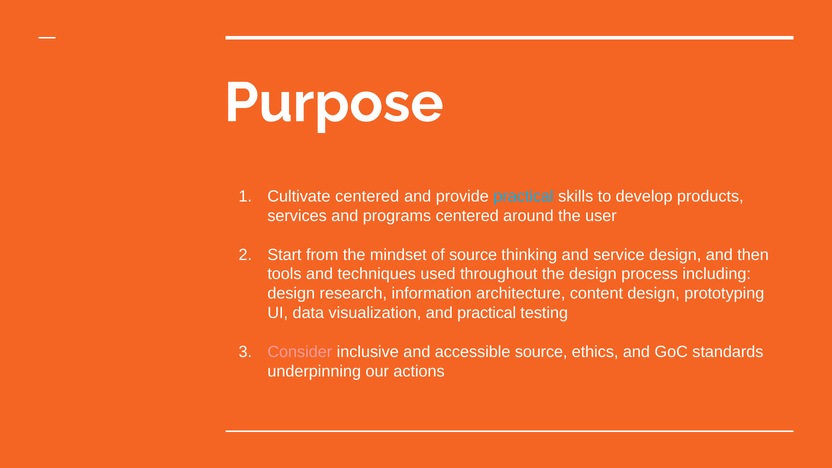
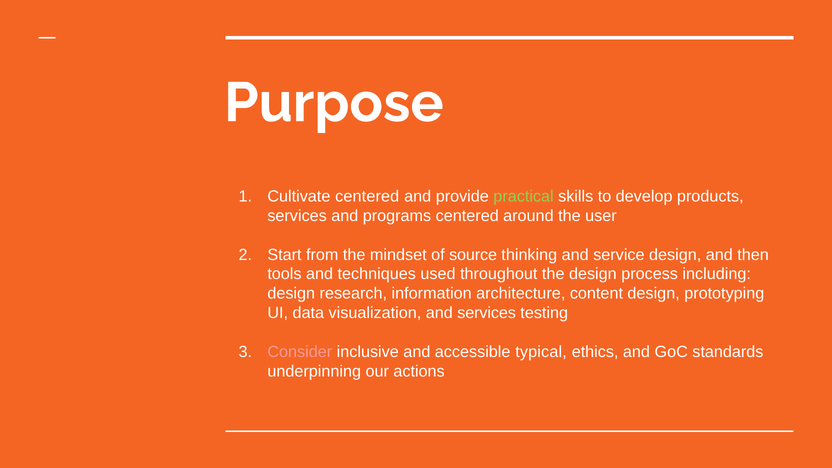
practical at (524, 196) colour: light blue -> light green
and practical: practical -> services
accessible source: source -> typical
